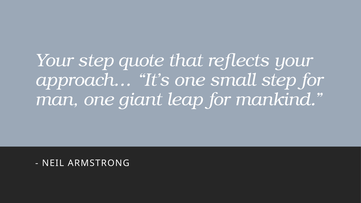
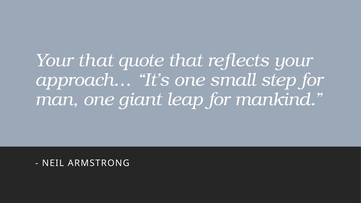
Your step: step -> that
